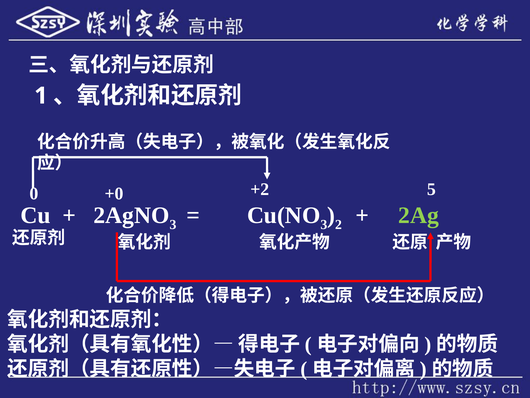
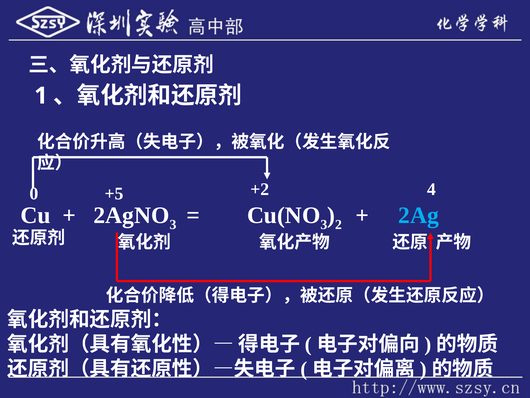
+0: +0 -> +5
5: 5 -> 4
2Ag colour: light green -> light blue
